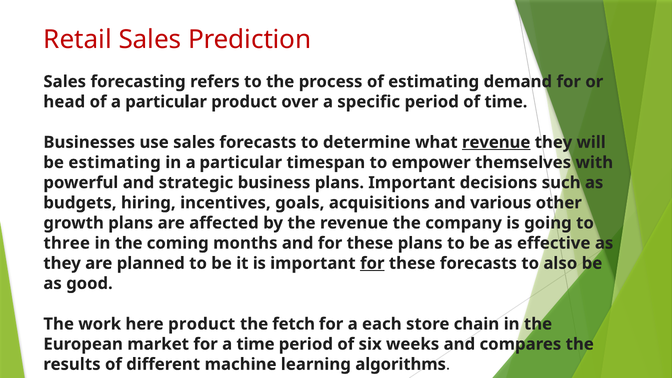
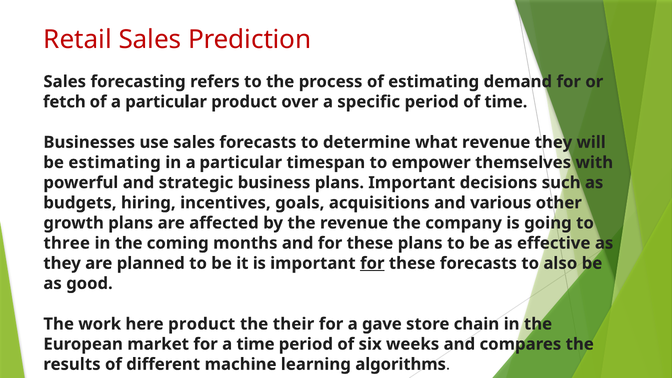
head: head -> fetch
revenue at (496, 142) underline: present -> none
fetch: fetch -> their
each: each -> gave
